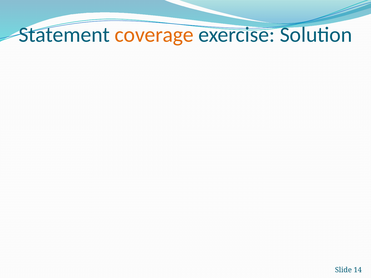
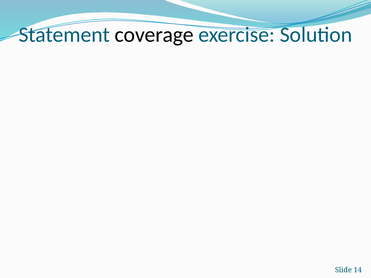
coverage colour: orange -> black
